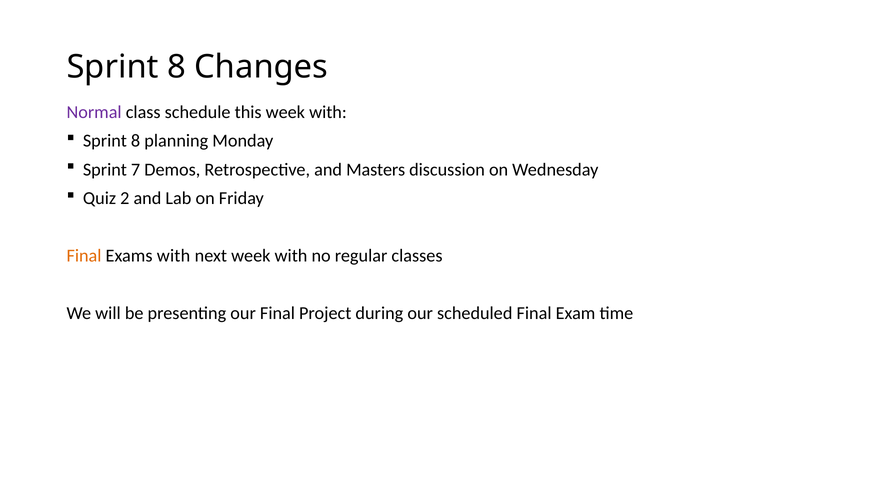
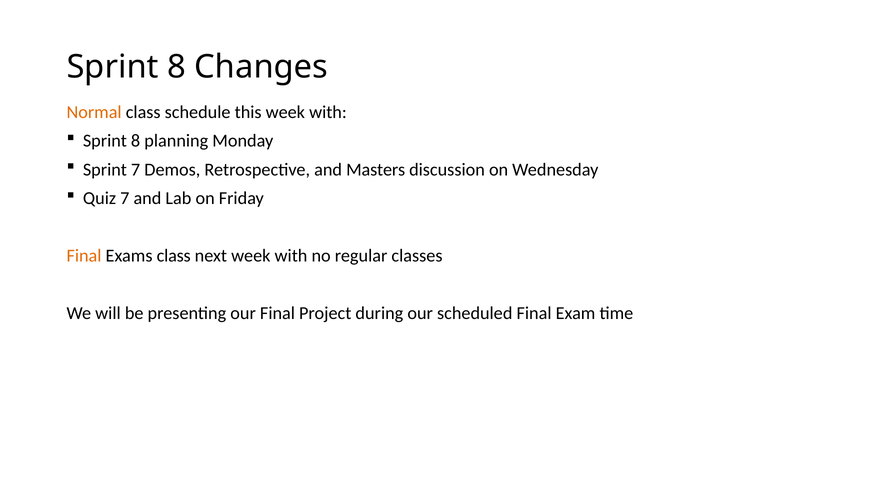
Normal colour: purple -> orange
Quiz 2: 2 -> 7
Exams with: with -> class
